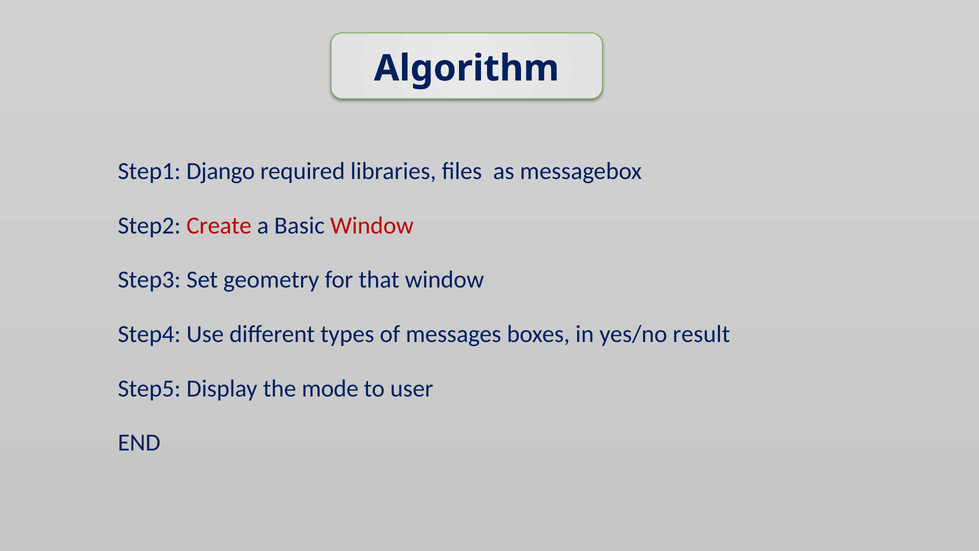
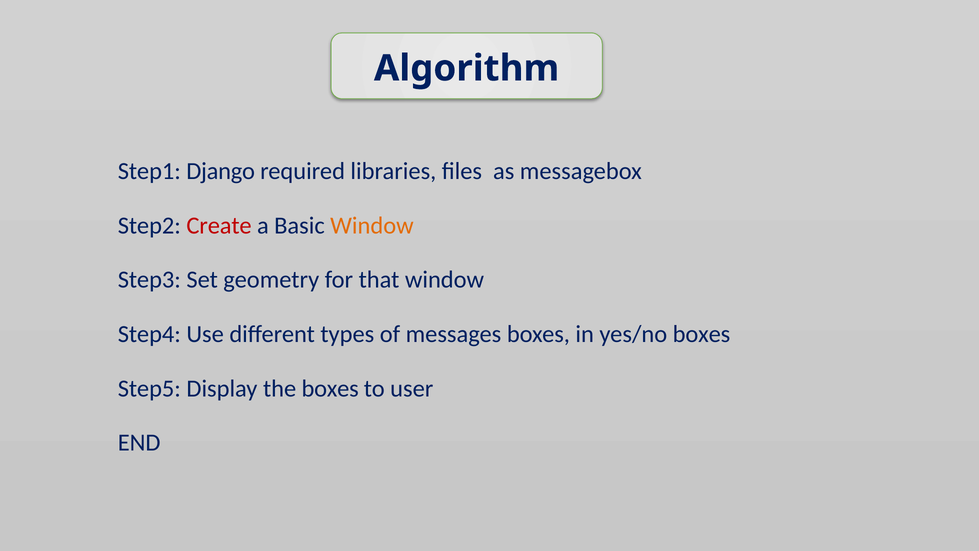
Window at (372, 225) colour: red -> orange
yes/no result: result -> boxes
the mode: mode -> boxes
